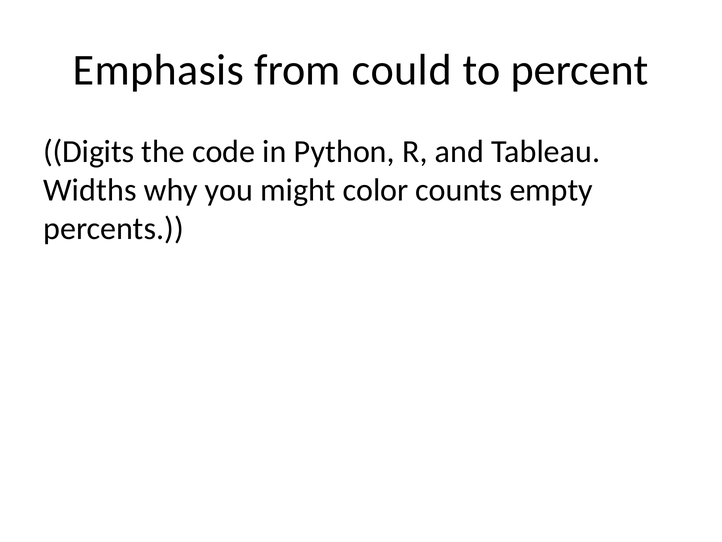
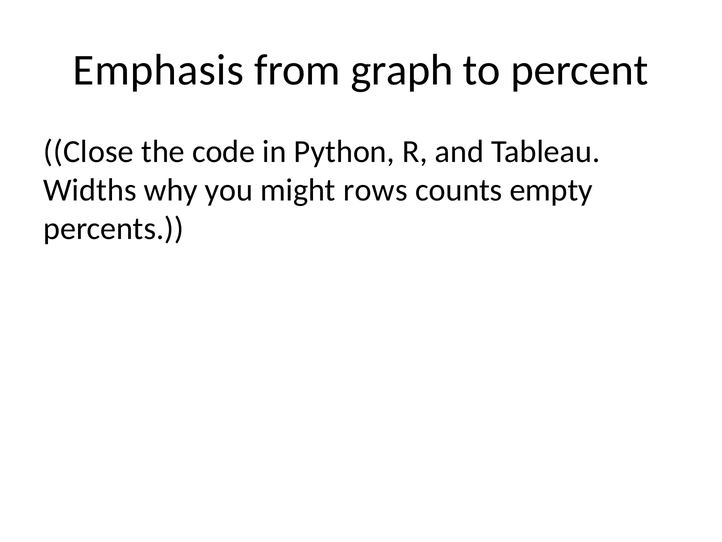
could: could -> graph
Digits: Digits -> Close
color: color -> rows
